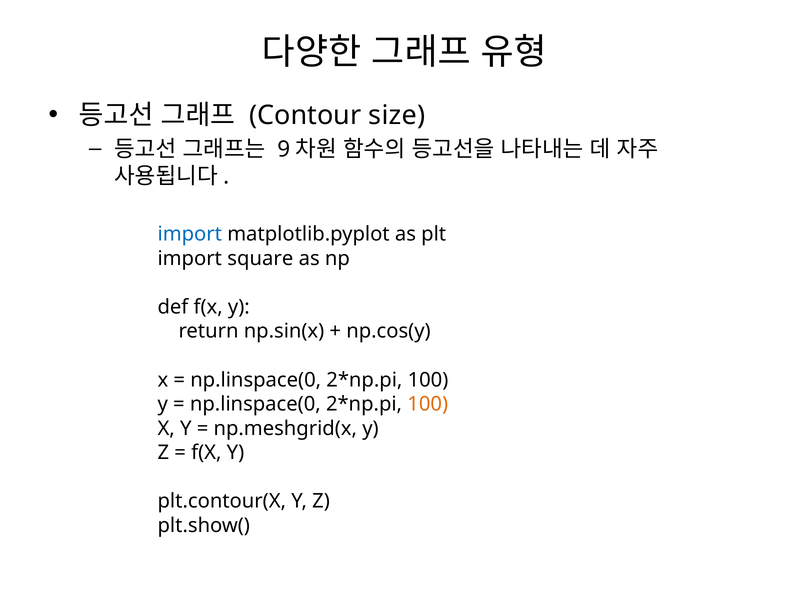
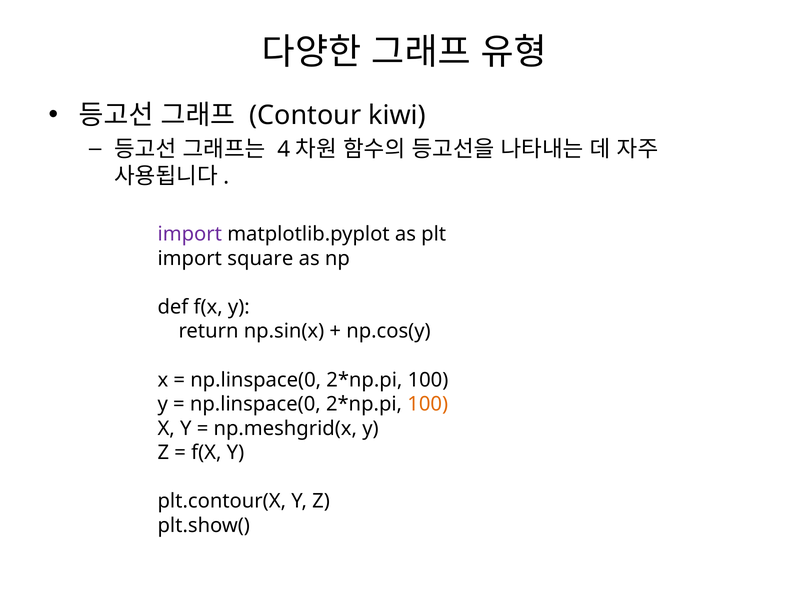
size: size -> kiwi
9: 9 -> 4
import at (190, 234) colour: blue -> purple
